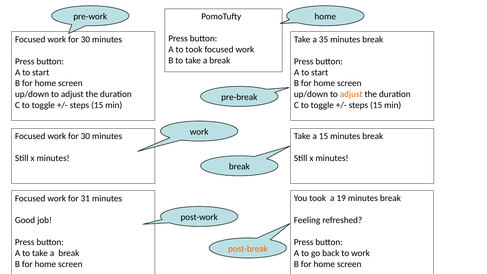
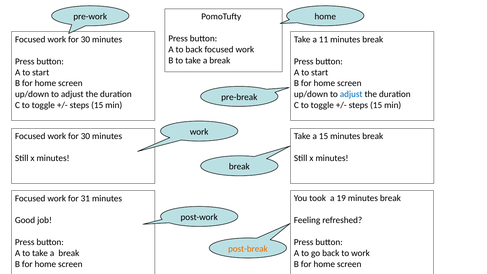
35: 35 -> 11
to took: took -> back
adjust at (351, 94) colour: orange -> blue
